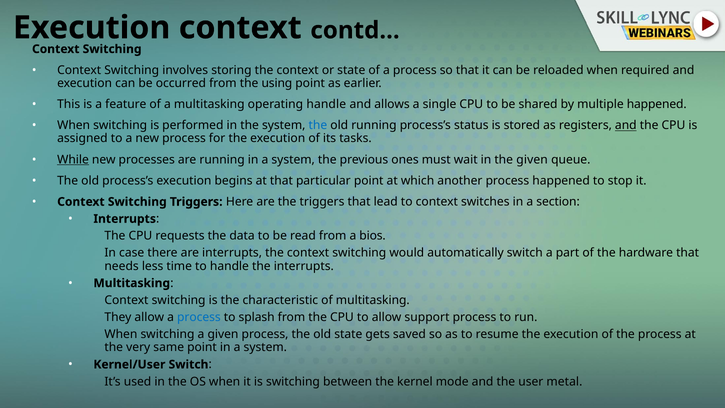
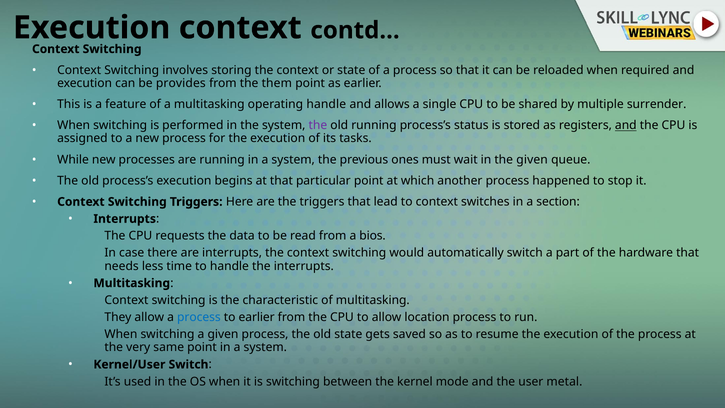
occurred: occurred -> provides
using: using -> them
multiple happened: happened -> surrender
the at (318, 125) colour: blue -> purple
While underline: present -> none
to splash: splash -> earlier
support: support -> location
